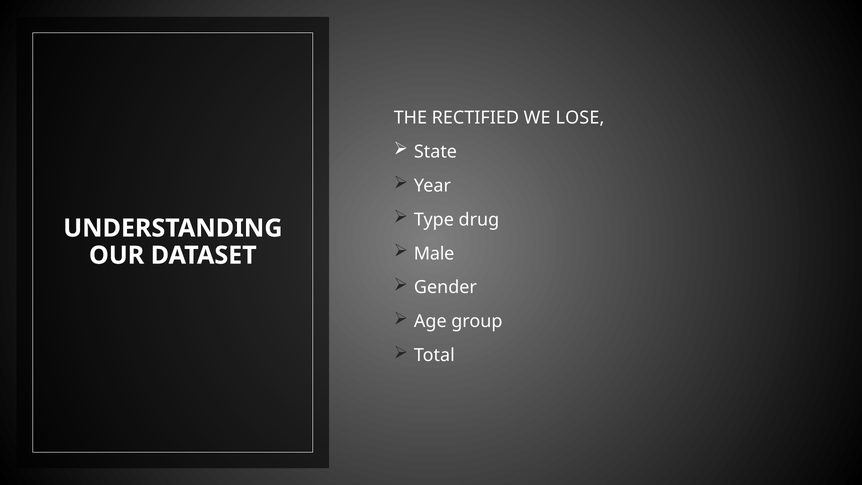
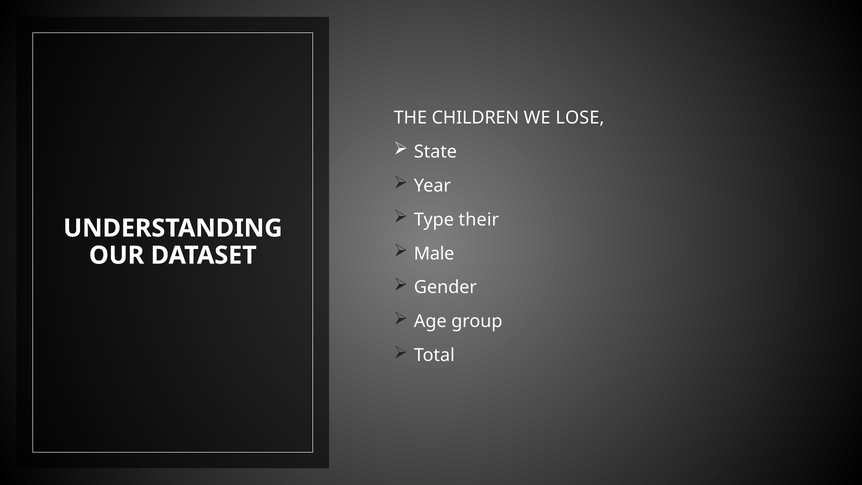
RECTIFIED: RECTIFIED -> CHILDREN
drug: drug -> their
